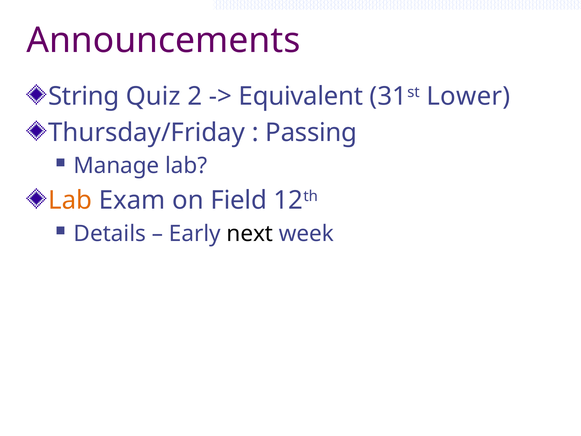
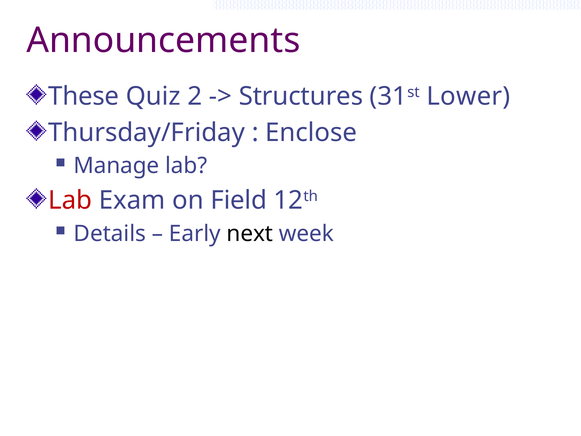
String: String -> These
Equivalent: Equivalent -> Structures
Passing: Passing -> Enclose
Lab at (70, 200) colour: orange -> red
